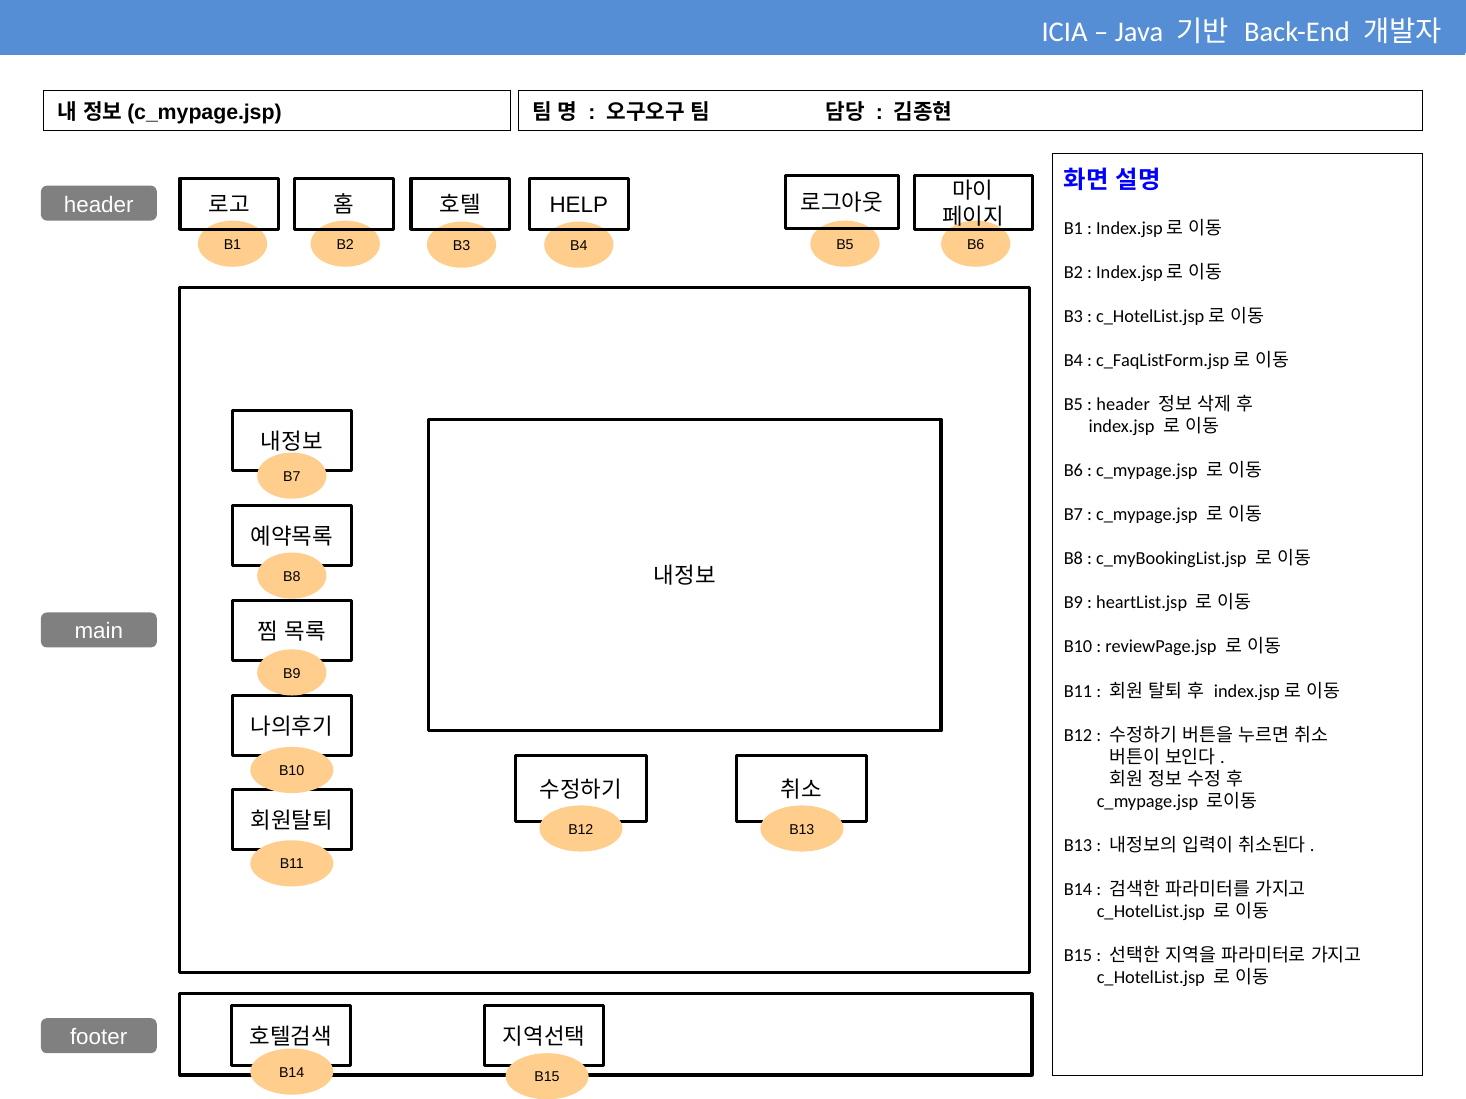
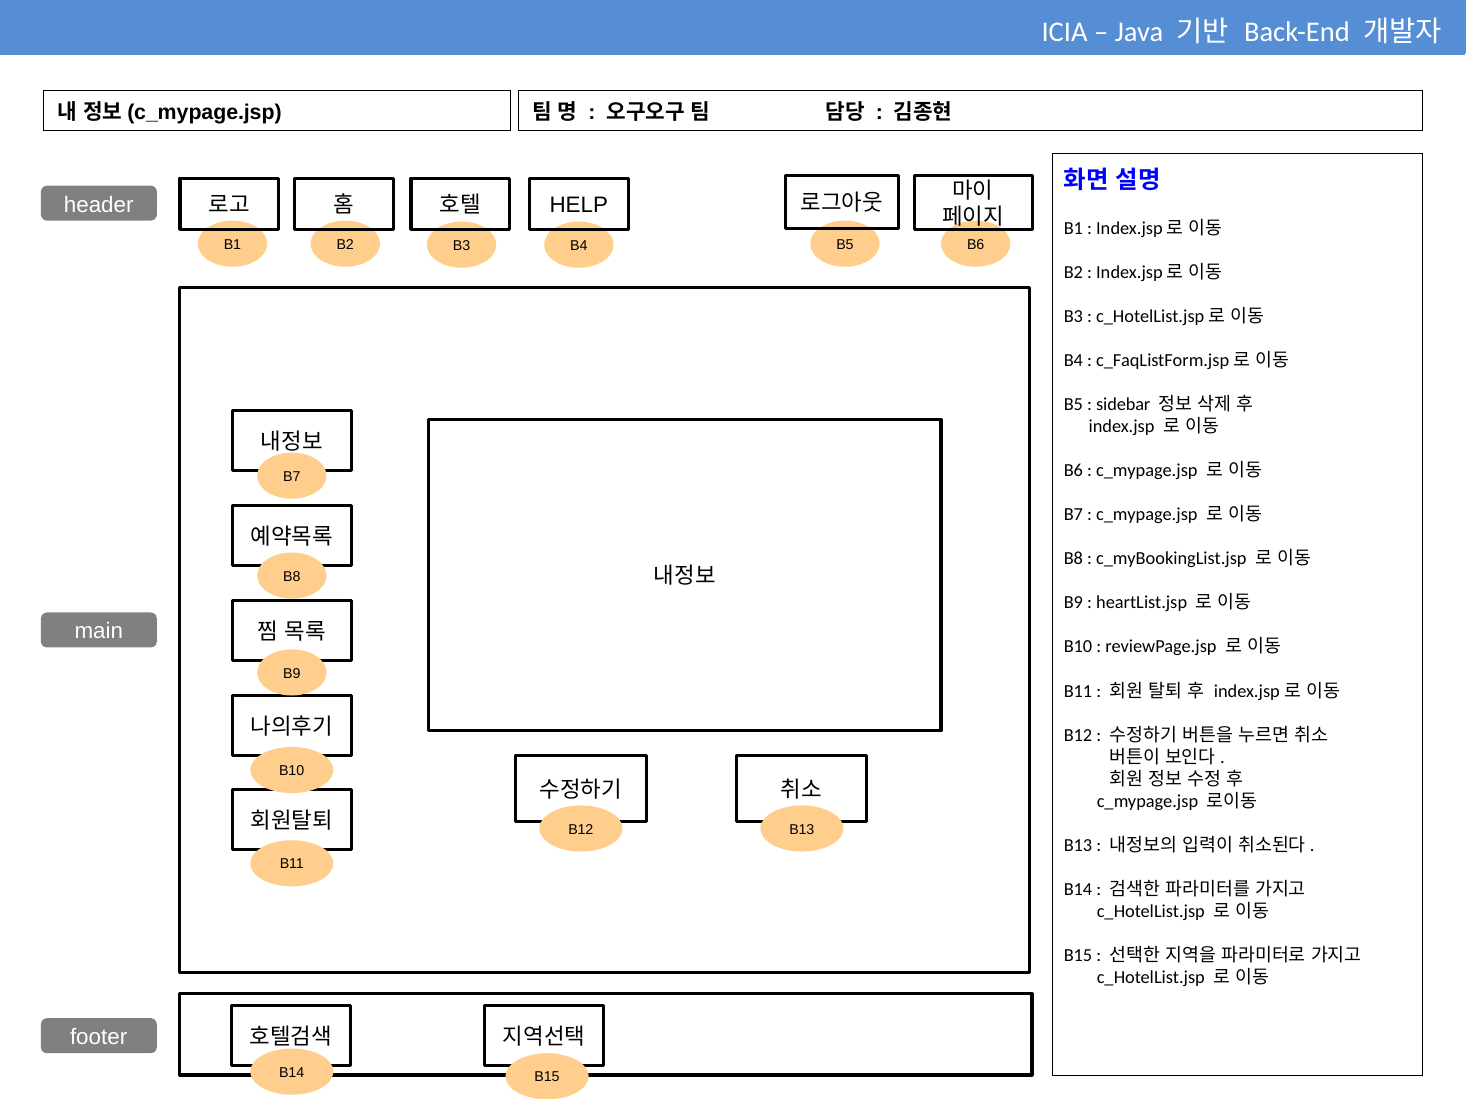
header at (1123, 405): header -> sidebar
